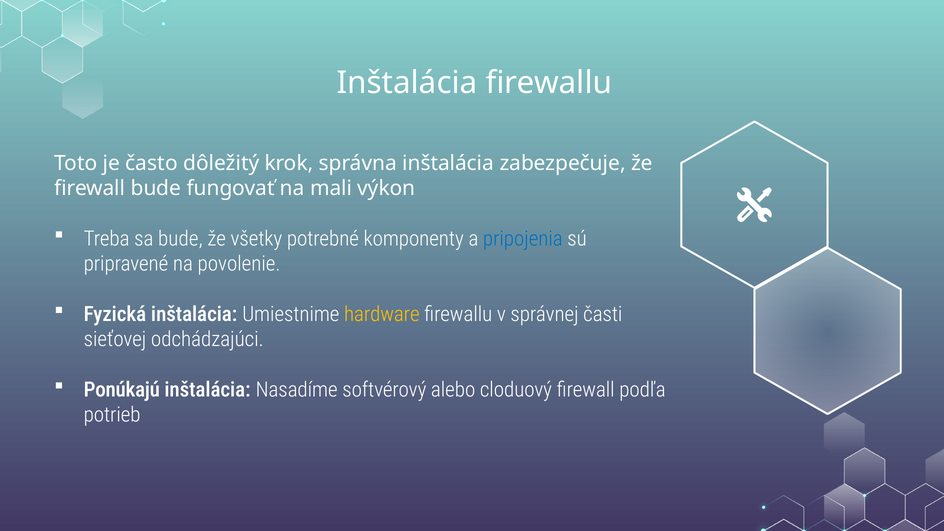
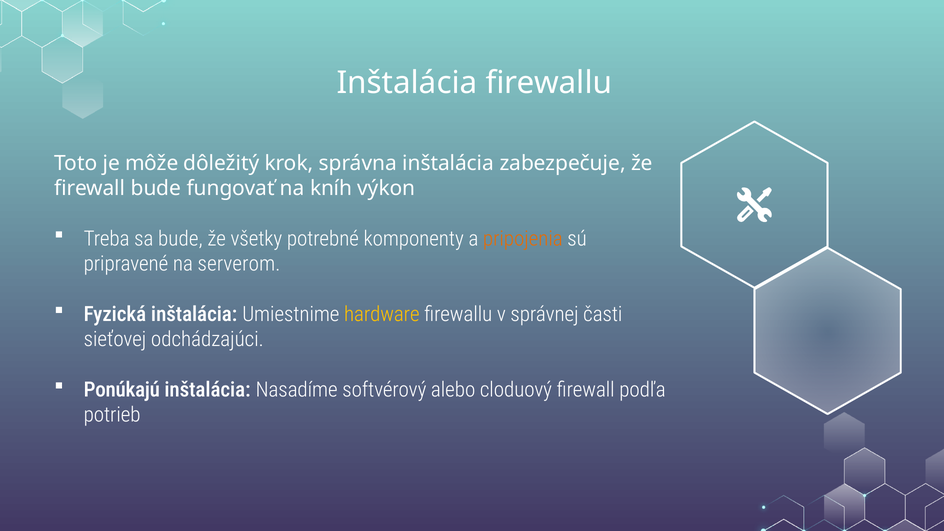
často: často -> môže
mali: mali -> kníh
pripojenia colour: blue -> orange
povolenie: povolenie -> serverom
